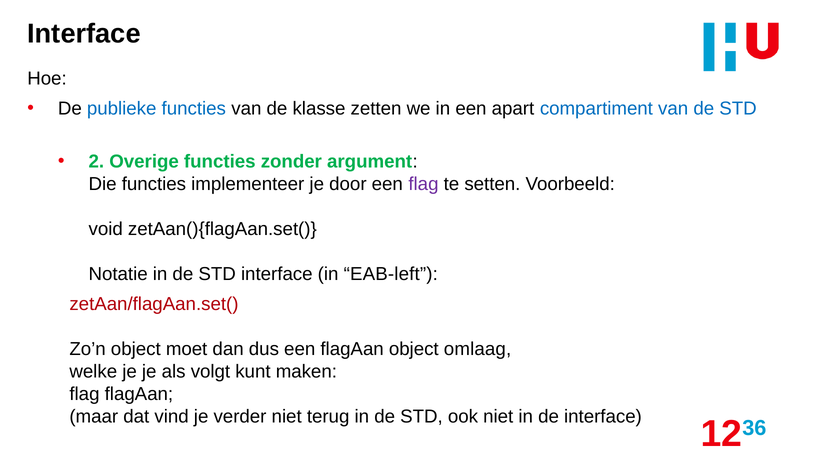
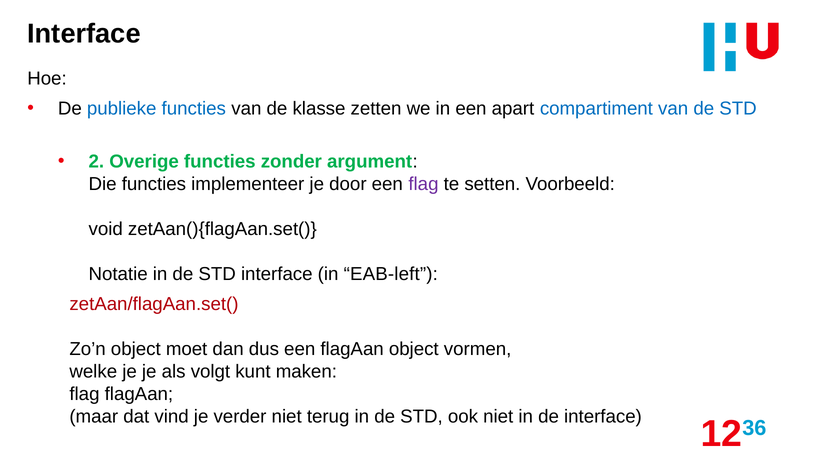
omlaag: omlaag -> vormen
